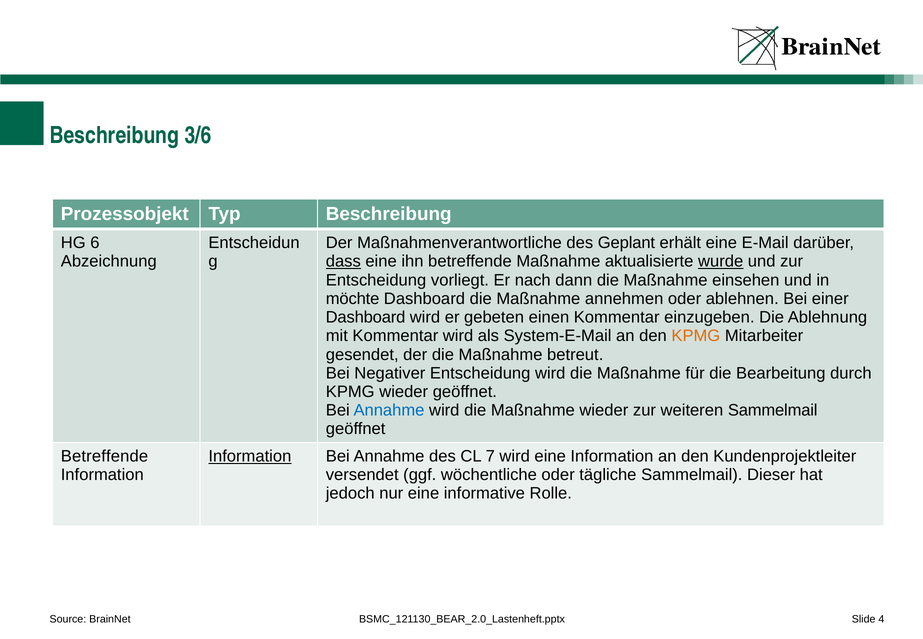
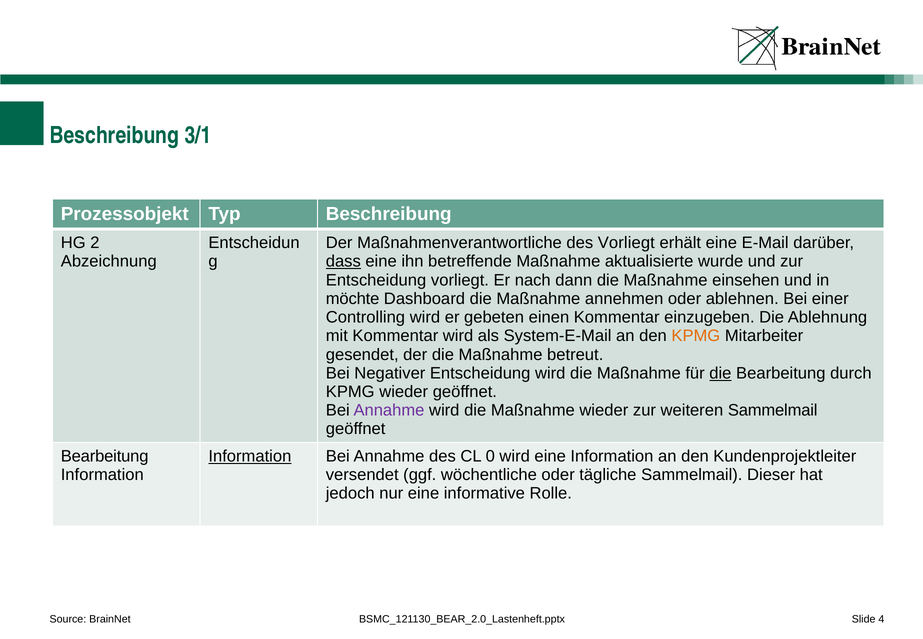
3/6: 3/6 -> 3/1
6: 6 -> 2
des Geplant: Geplant -> Vorliegt
wurde underline: present -> none
Dashboard at (366, 317): Dashboard -> Controlling
die at (720, 373) underline: none -> present
Annahme at (389, 410) colour: blue -> purple
Betreffende at (104, 456): Betreffende -> Bearbeitung
7: 7 -> 0
